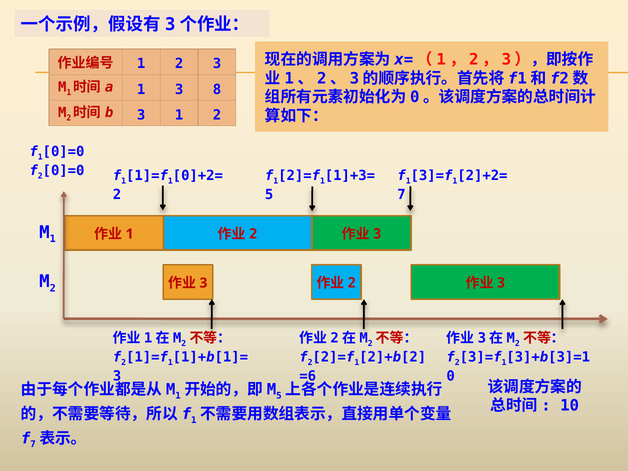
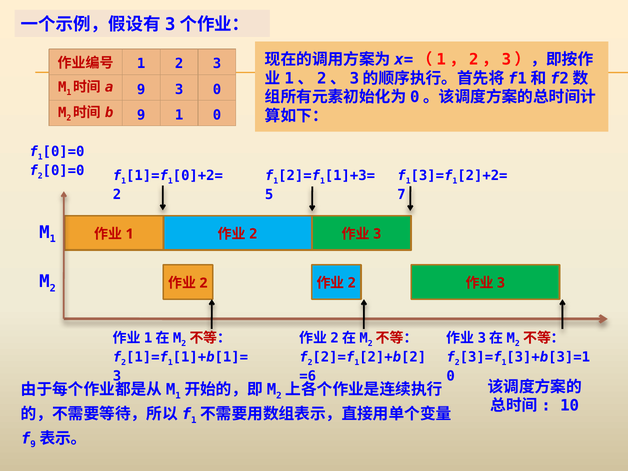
1 at (141, 89): 1 -> 9
3 8: 8 -> 0
3 at (141, 115): 3 -> 9
2 at (217, 115): 2 -> 0
3 at (204, 283): 3 -> 2
5 at (279, 396): 5 -> 2
7 at (33, 444): 7 -> 9
